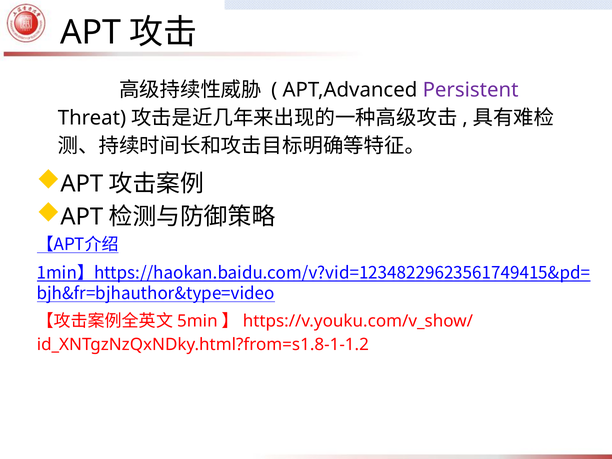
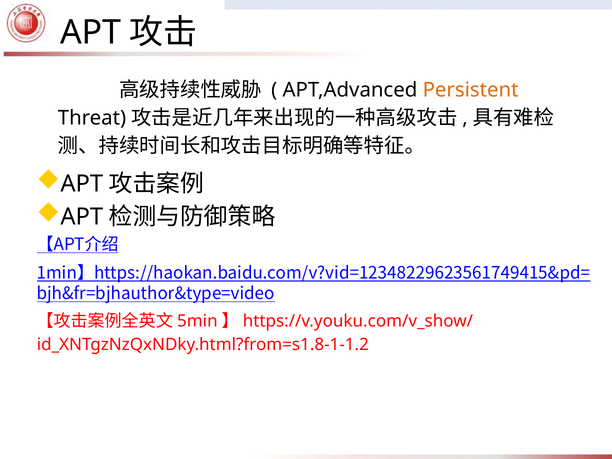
Persistent colour: purple -> orange
